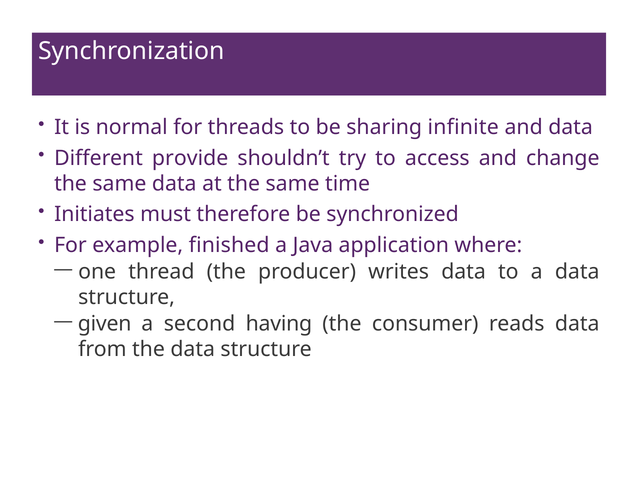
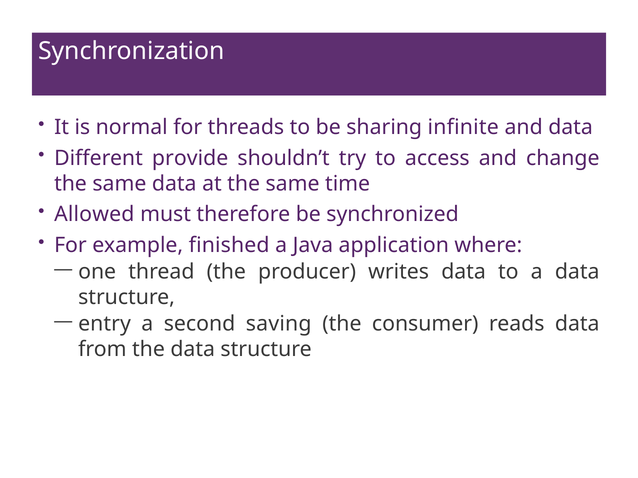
Initiates: Initiates -> Allowed
given: given -> entry
having: having -> saving
